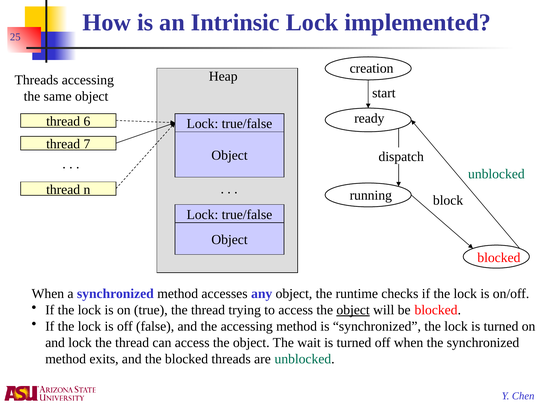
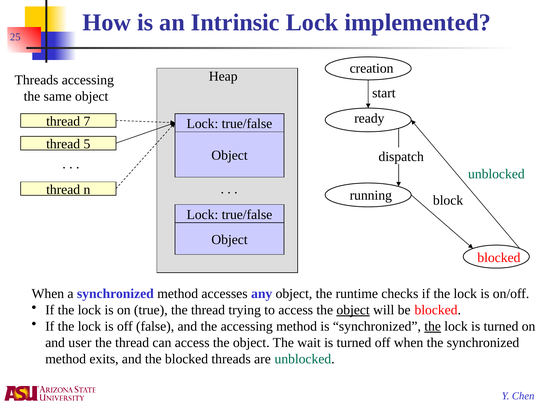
6: 6 -> 7
7: 7 -> 5
the at (433, 326) underline: none -> present
and lock: lock -> user
